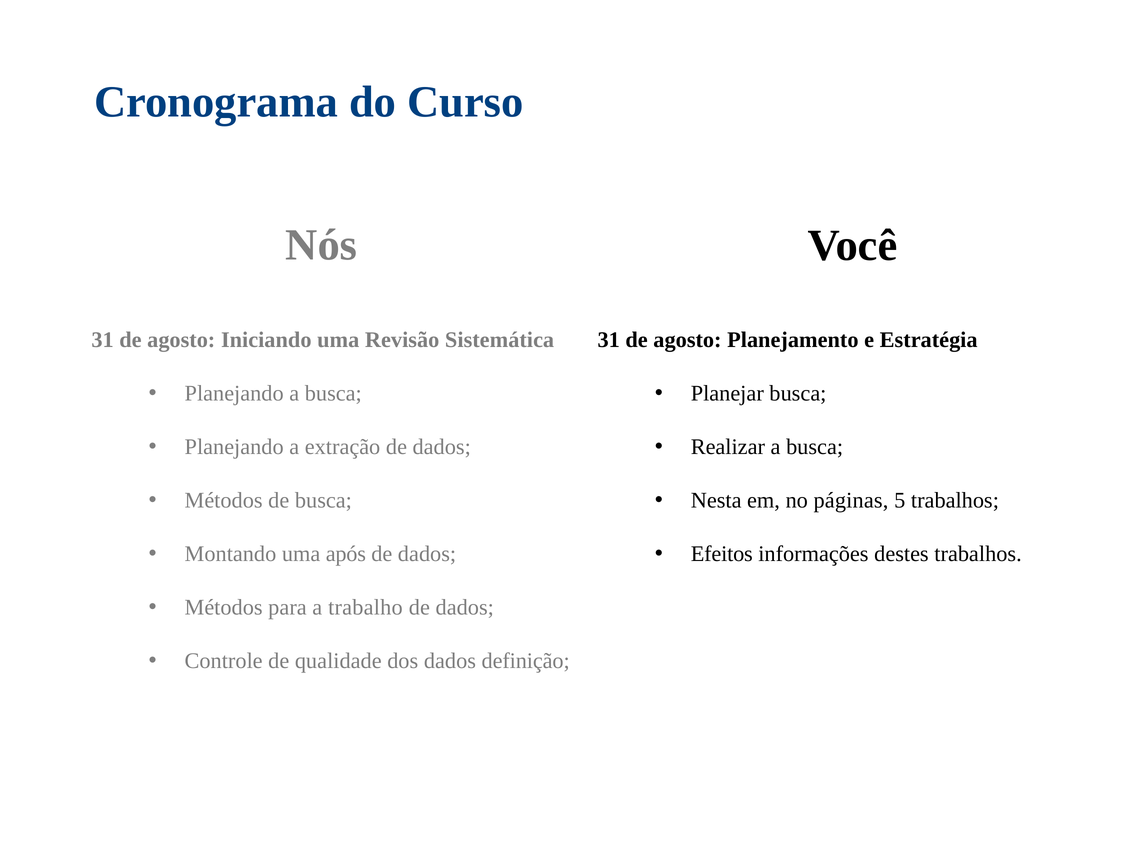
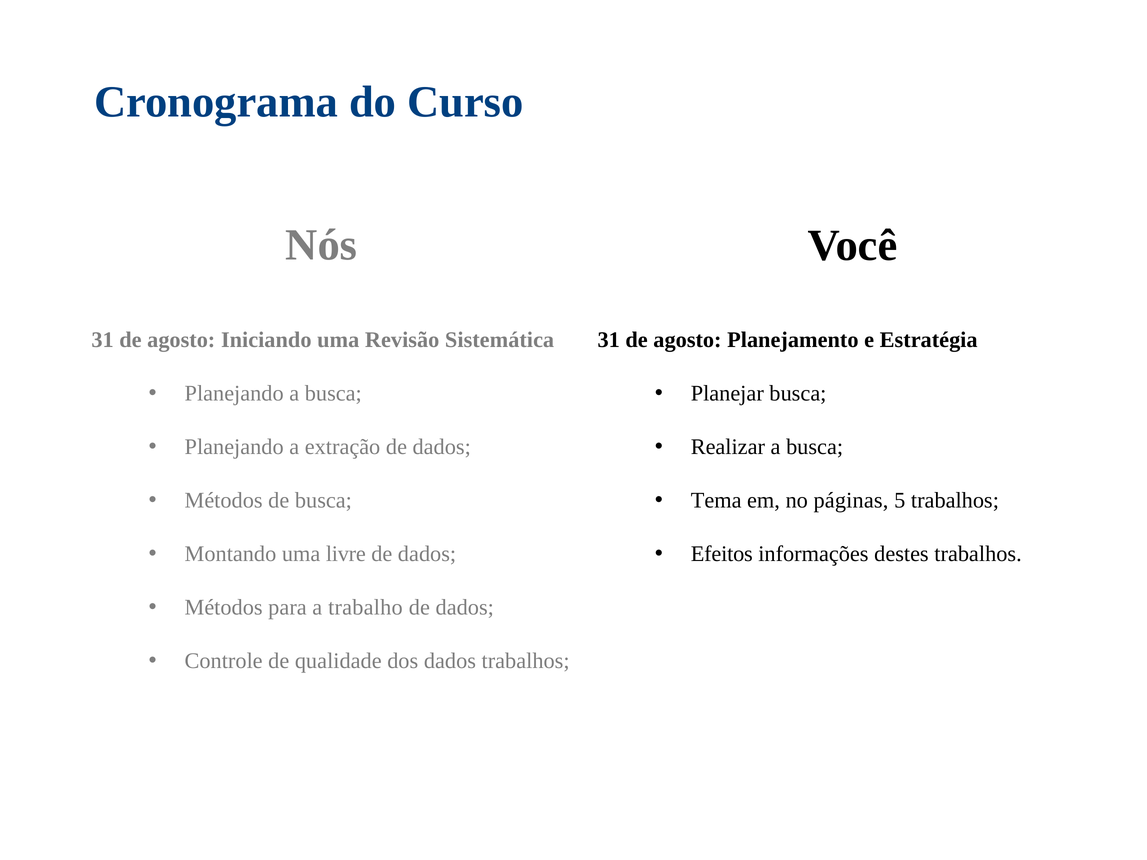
Nesta: Nesta -> Tema
após: após -> livre
dados definição: definição -> trabalhos
